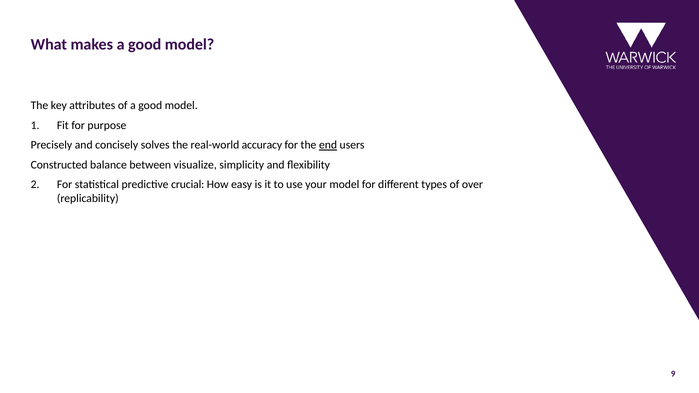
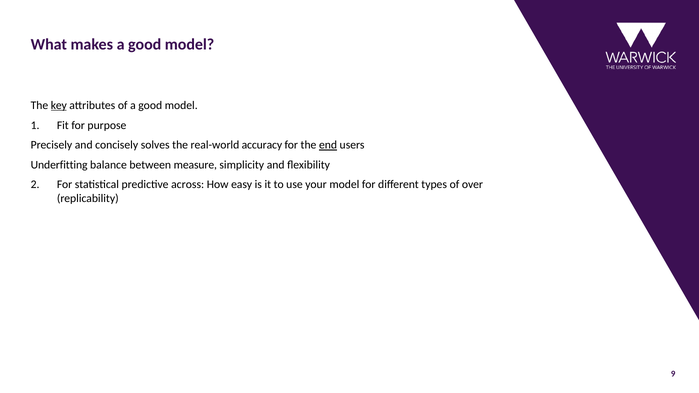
key underline: none -> present
Constructed: Constructed -> Underfitting
visualize: visualize -> measure
crucial: crucial -> across
